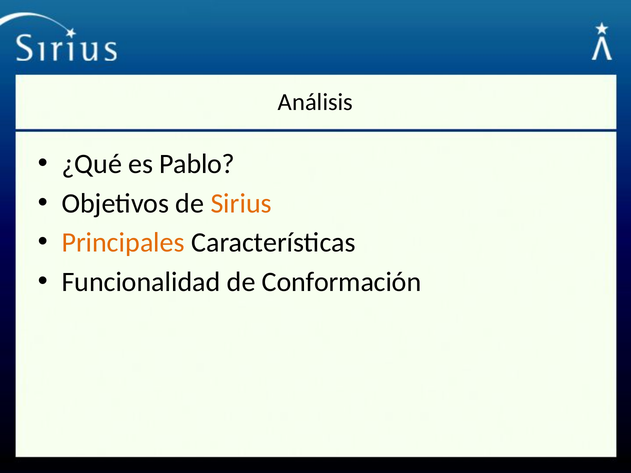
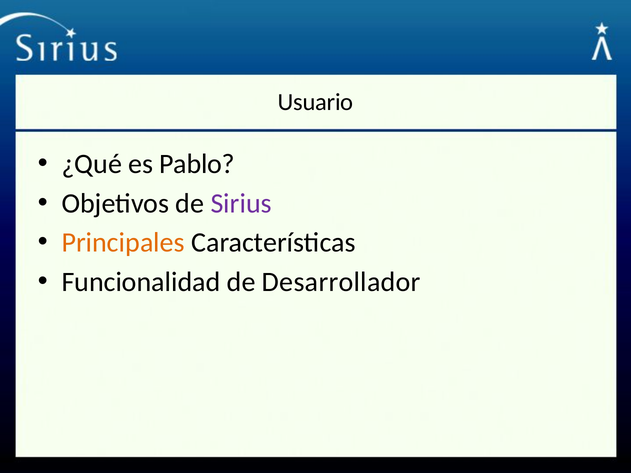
Análisis: Análisis -> Usuario
Sirius colour: orange -> purple
Conformación: Conformación -> Desarrollador
